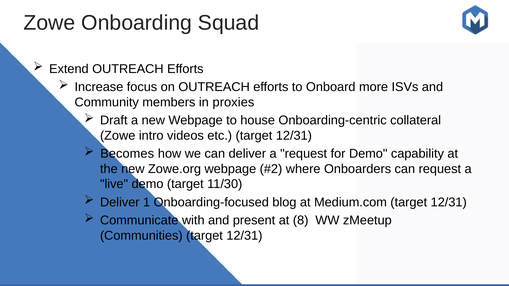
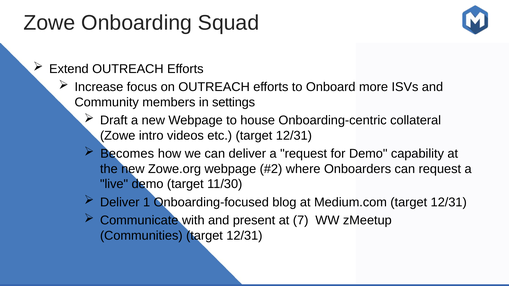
proxies: proxies -> settings
8: 8 -> 7
